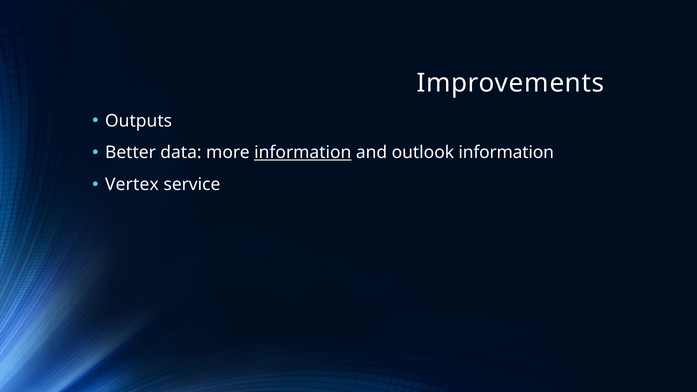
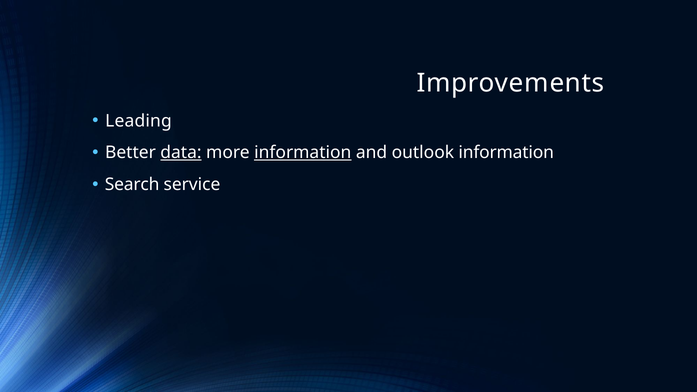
Outputs: Outputs -> Leading
data underline: none -> present
Vertex: Vertex -> Search
